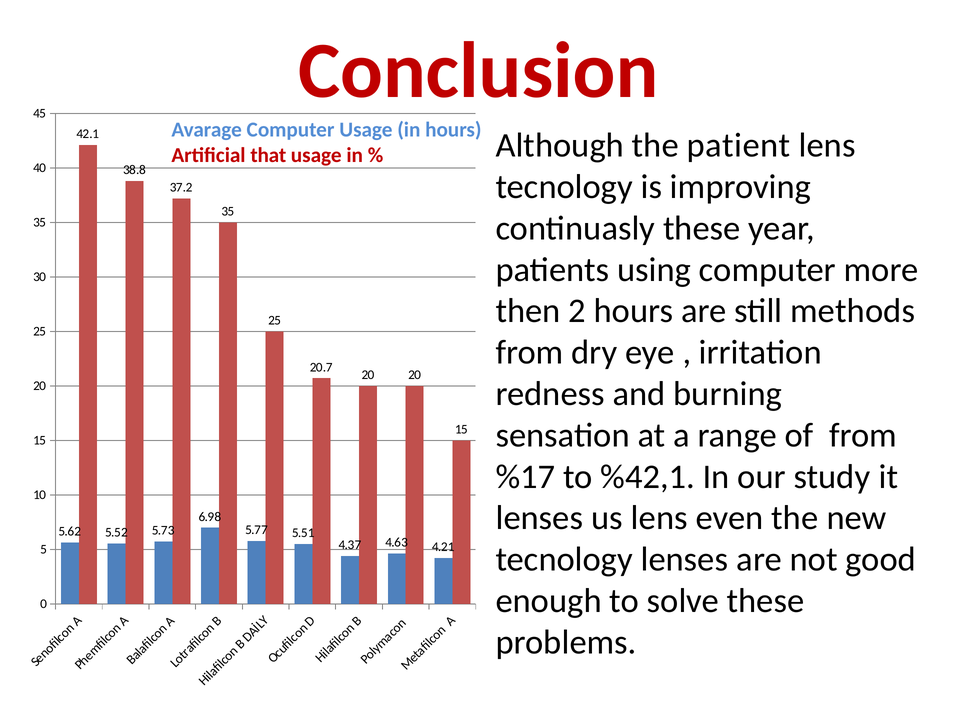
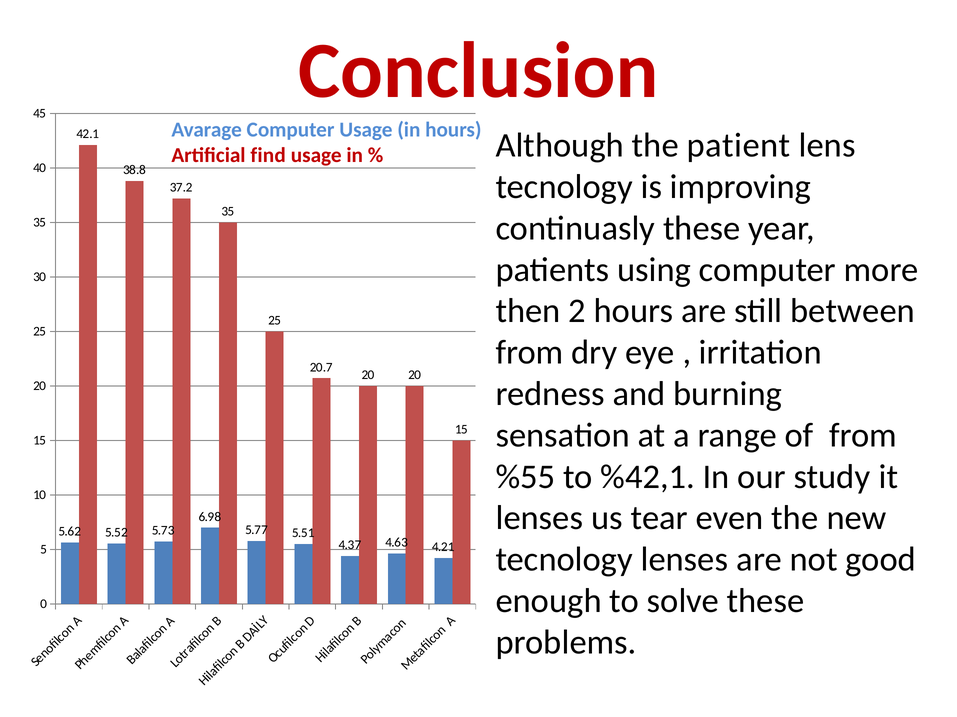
that: that -> find
methods: methods -> between
%17: %17 -> %55
us lens: lens -> tear
